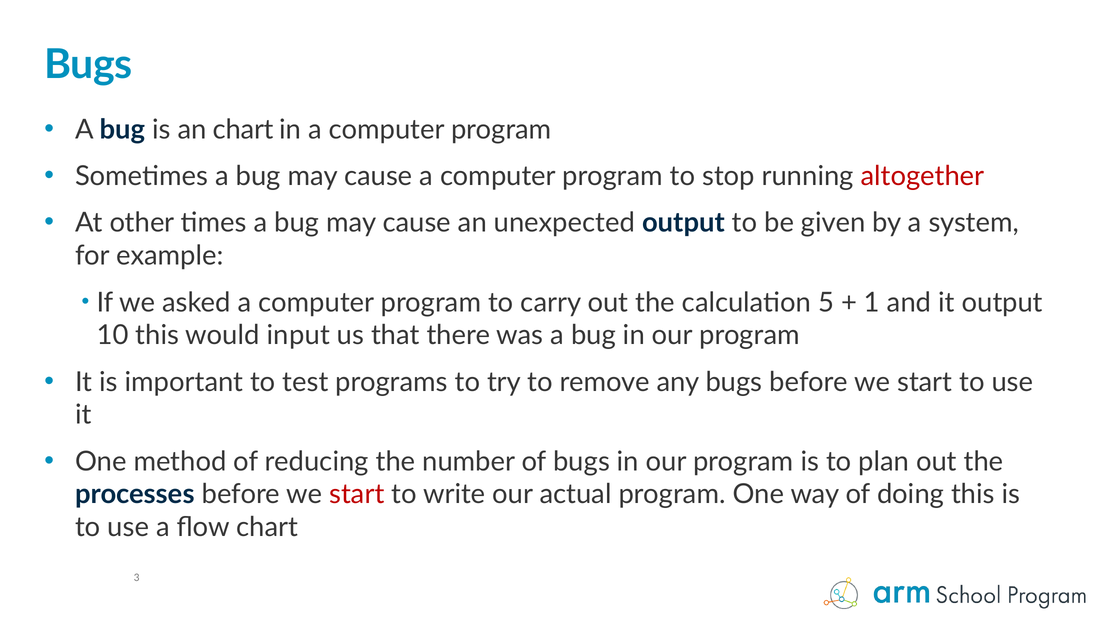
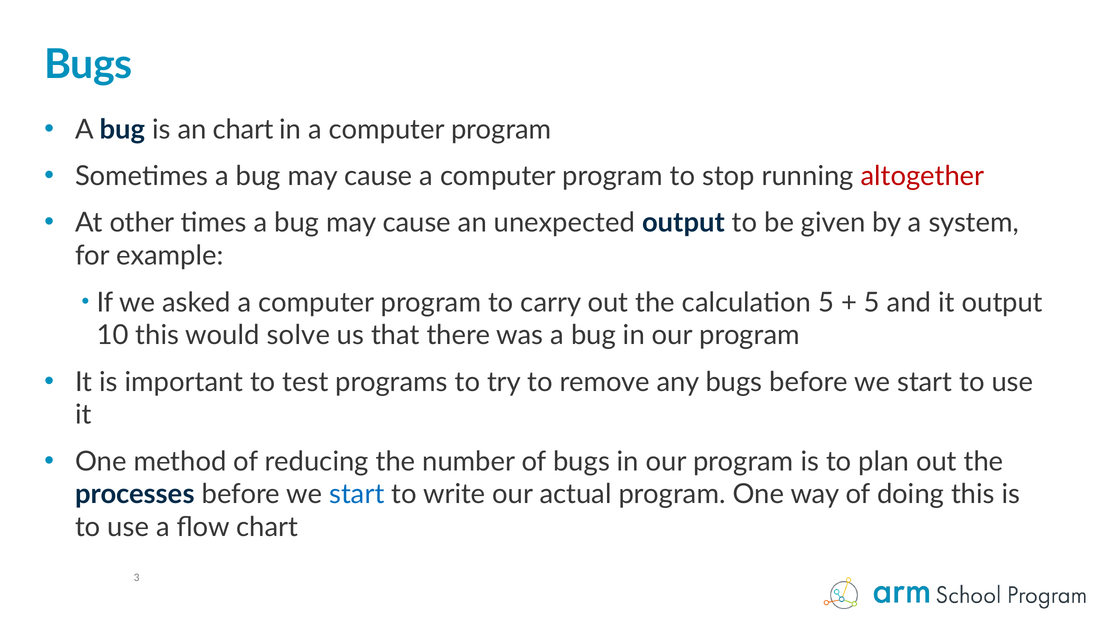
1 at (872, 302): 1 -> 5
input: input -> solve
start at (357, 494) colour: red -> blue
